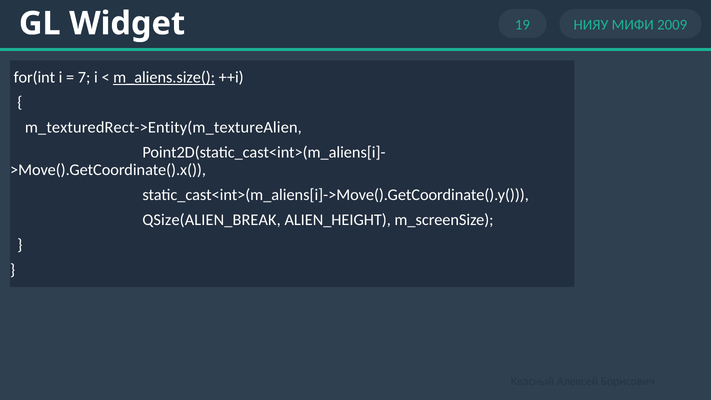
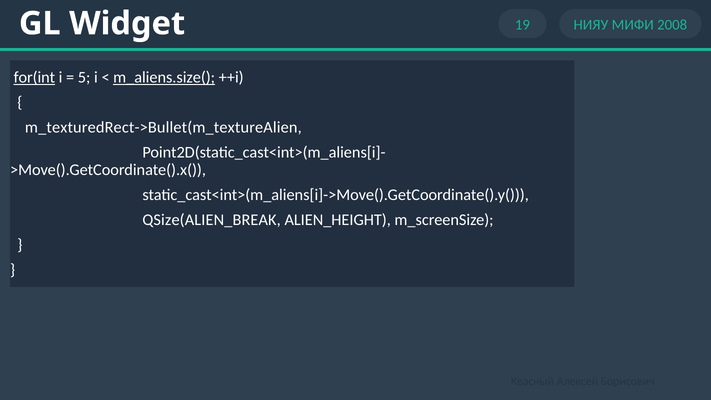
2009: 2009 -> 2008
for(int underline: none -> present
7: 7 -> 5
m_texturedRect->Entity(m_textureAlien: m_texturedRect->Entity(m_textureAlien -> m_texturedRect->Bullet(m_textureAlien
